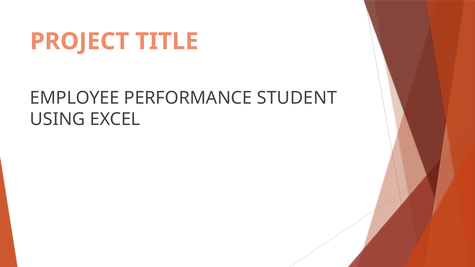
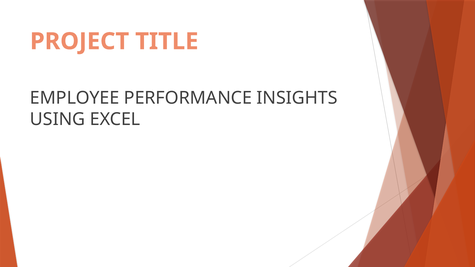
STUDENT: STUDENT -> INSIGHTS
